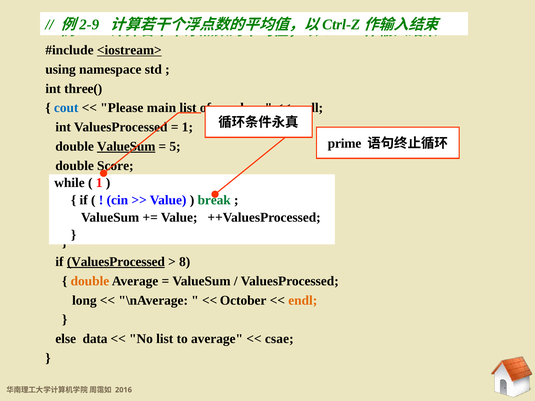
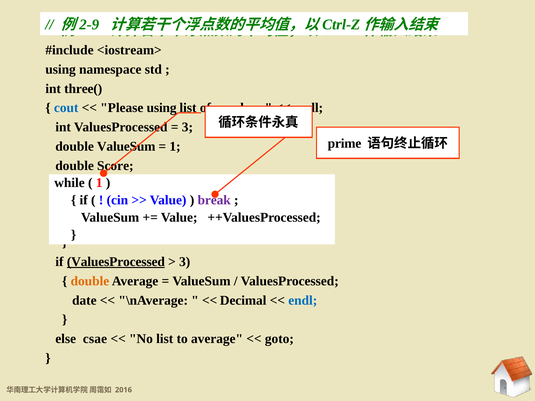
<iostream> underline: present -> none
Please main: main -> using
1 at (187, 127): 1 -> 3
ValueSum at (126, 146) underline: present -> none
5 at (175, 146): 5 -> 1
break colour: green -> purple
8 at (185, 262): 8 -> 3
long: long -> date
October: October -> Decimal
endl at (303, 300) colour: orange -> blue
data: data -> csae
csae: csae -> goto
